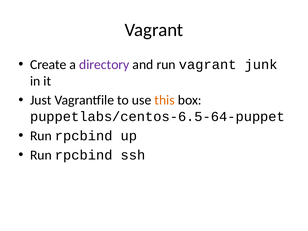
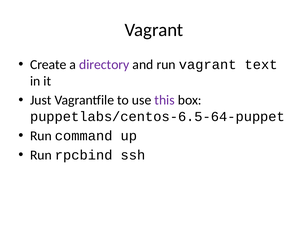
junk: junk -> text
this colour: orange -> purple
rpcbind at (84, 136): rpcbind -> command
